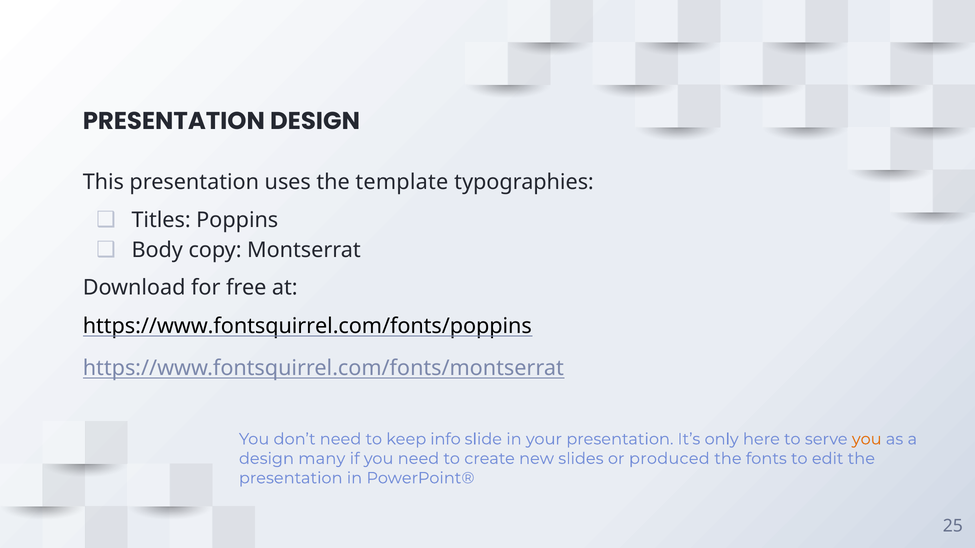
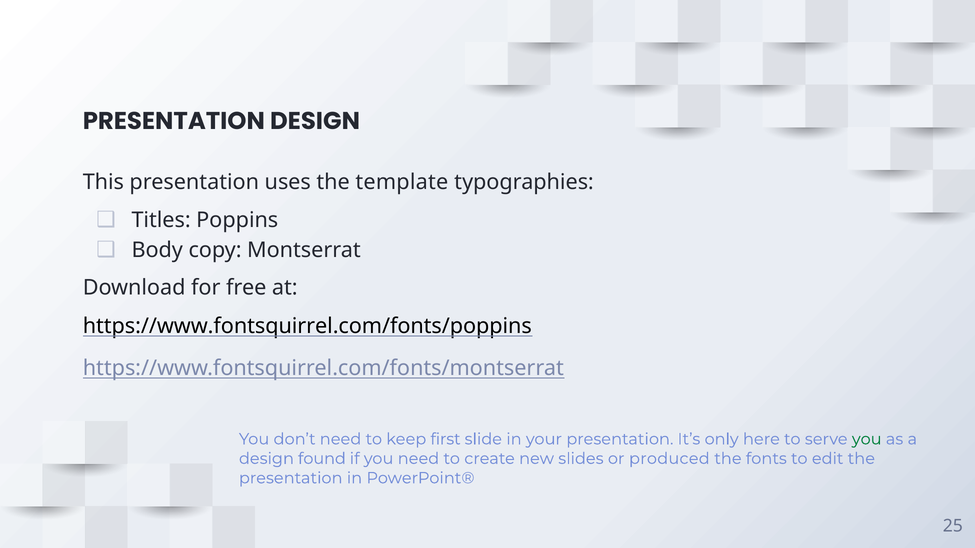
info: info -> first
you at (867, 439) colour: orange -> green
many: many -> found
